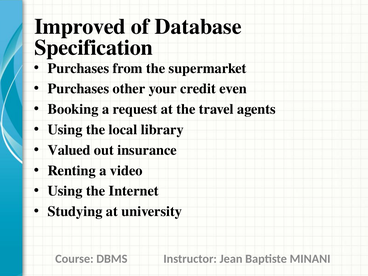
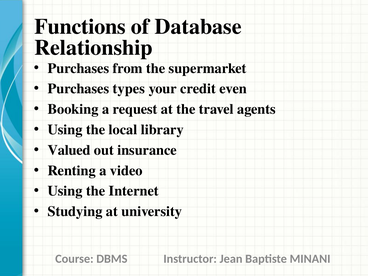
Improved: Improved -> Functions
Specification: Specification -> Relationship
other: other -> types
